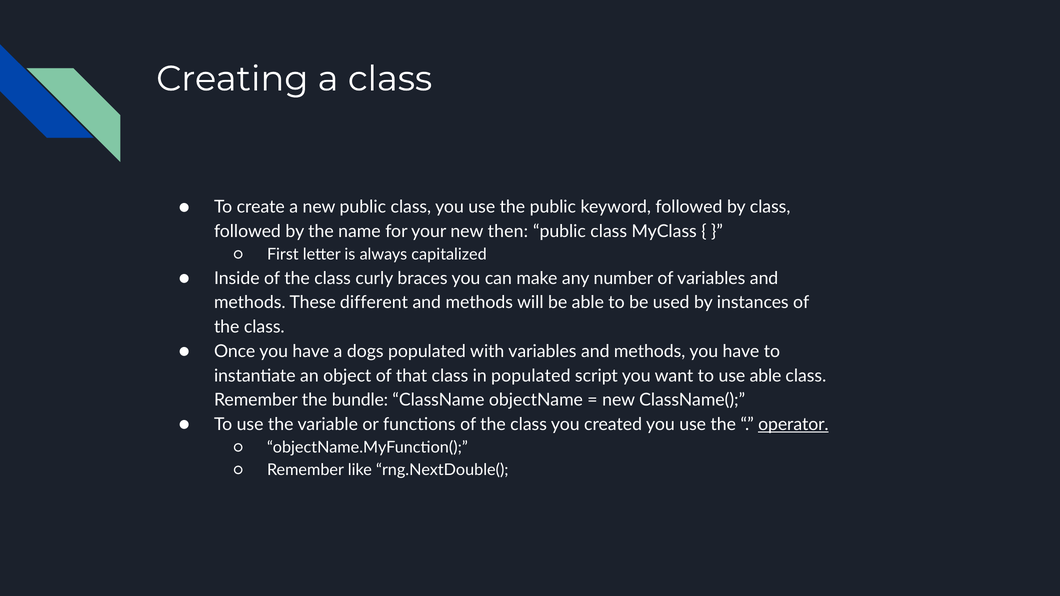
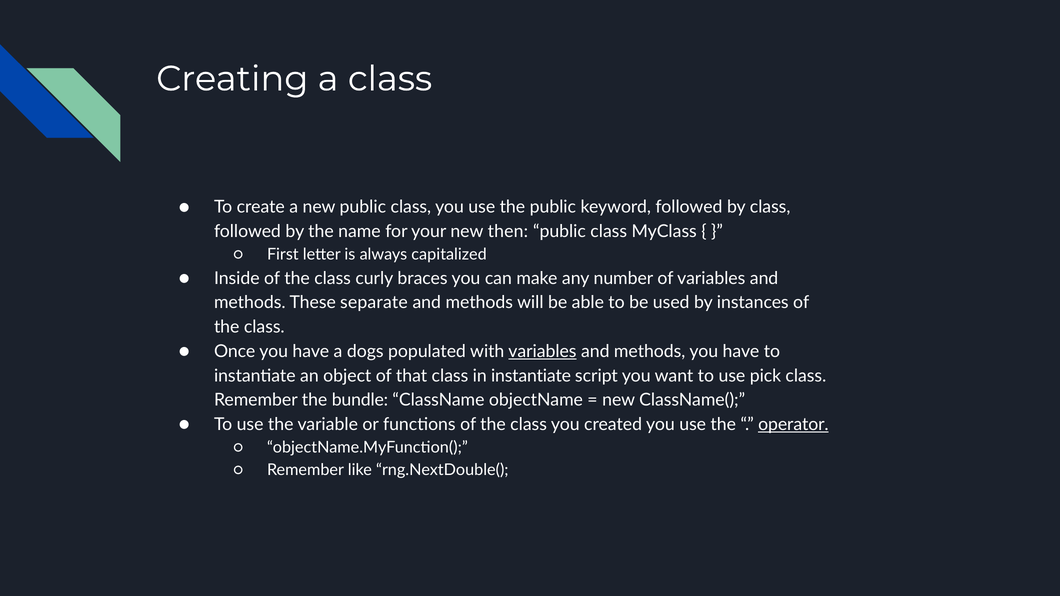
different: different -> separate
variables at (542, 352) underline: none -> present
in populated: populated -> instantiate
use able: able -> pick
